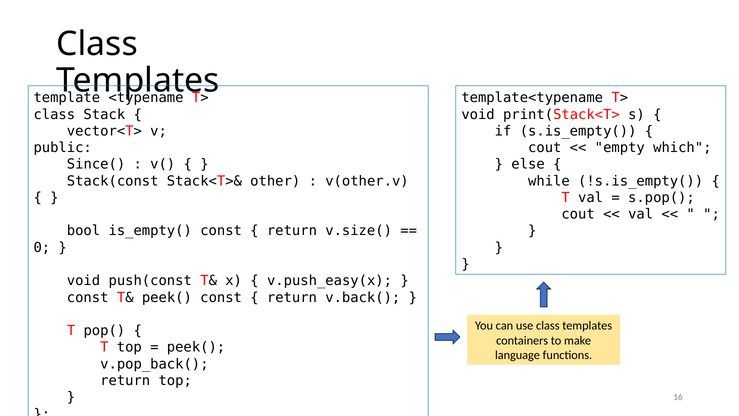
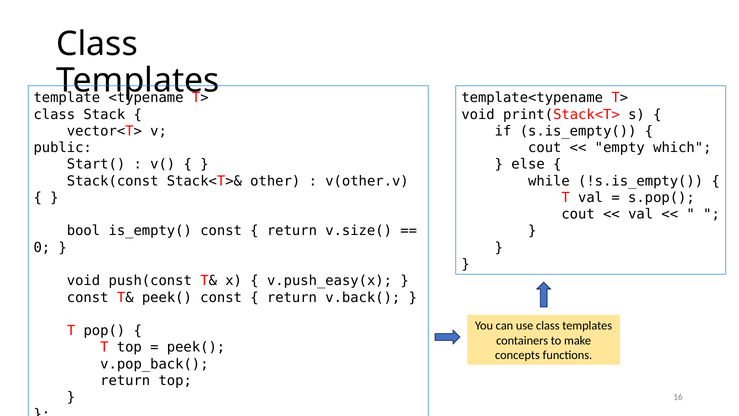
Since(: Since( -> Start(
language: language -> concepts
